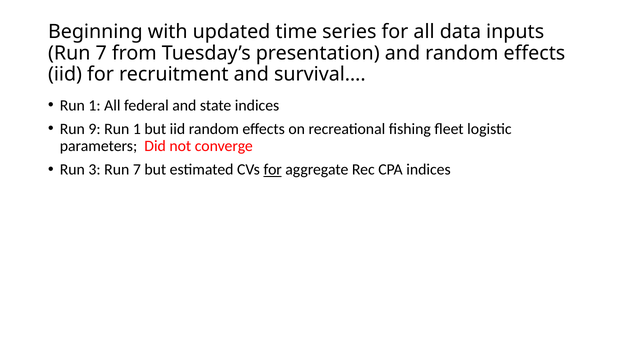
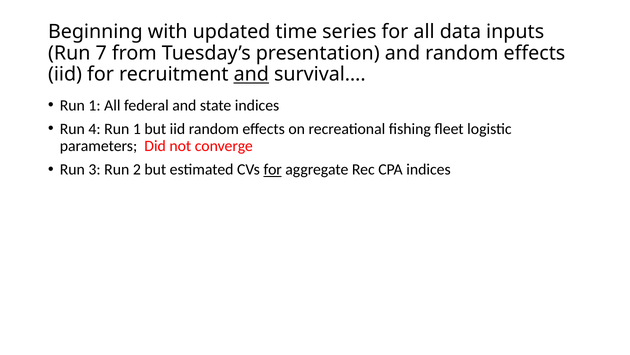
and at (251, 74) underline: none -> present
9: 9 -> 4
3 Run 7: 7 -> 2
